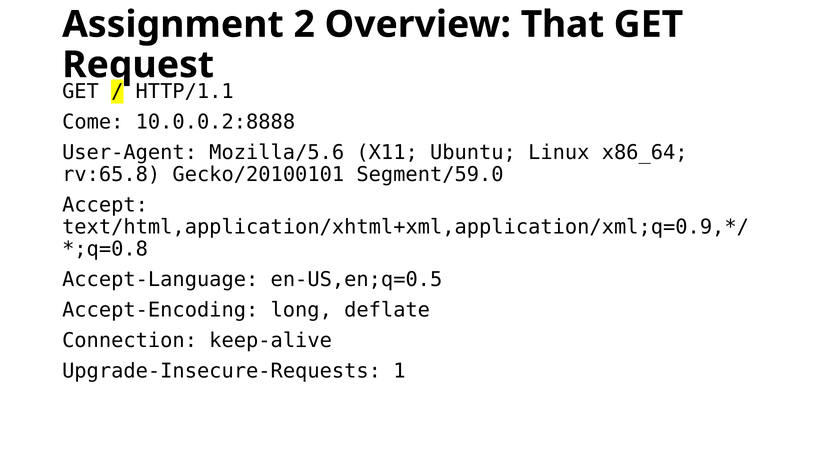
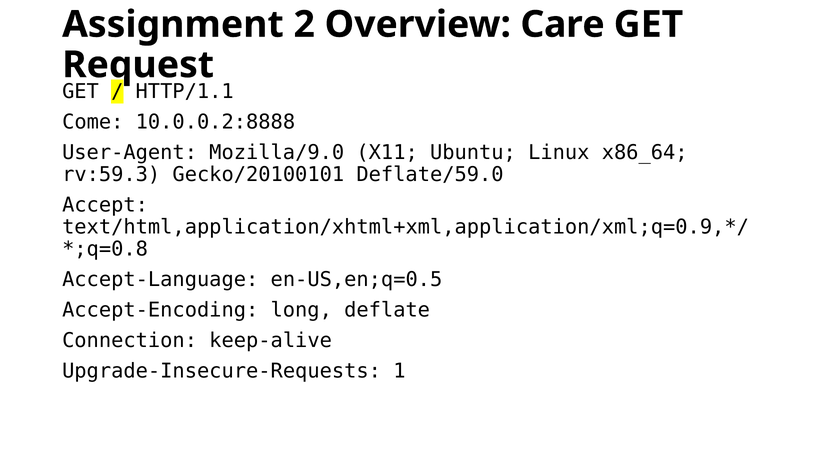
That: That -> Care
Mozilla/5.6: Mozilla/5.6 -> Mozilla/9.0
rv:65.8: rv:65.8 -> rv:59.3
Segment/59.0: Segment/59.0 -> Deflate/59.0
